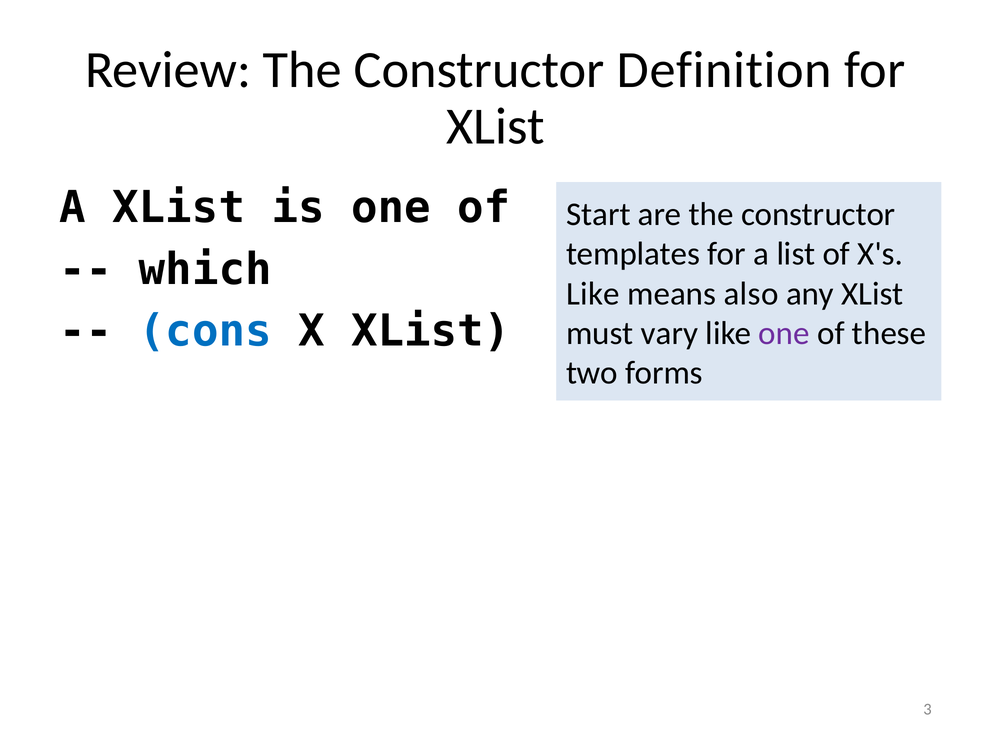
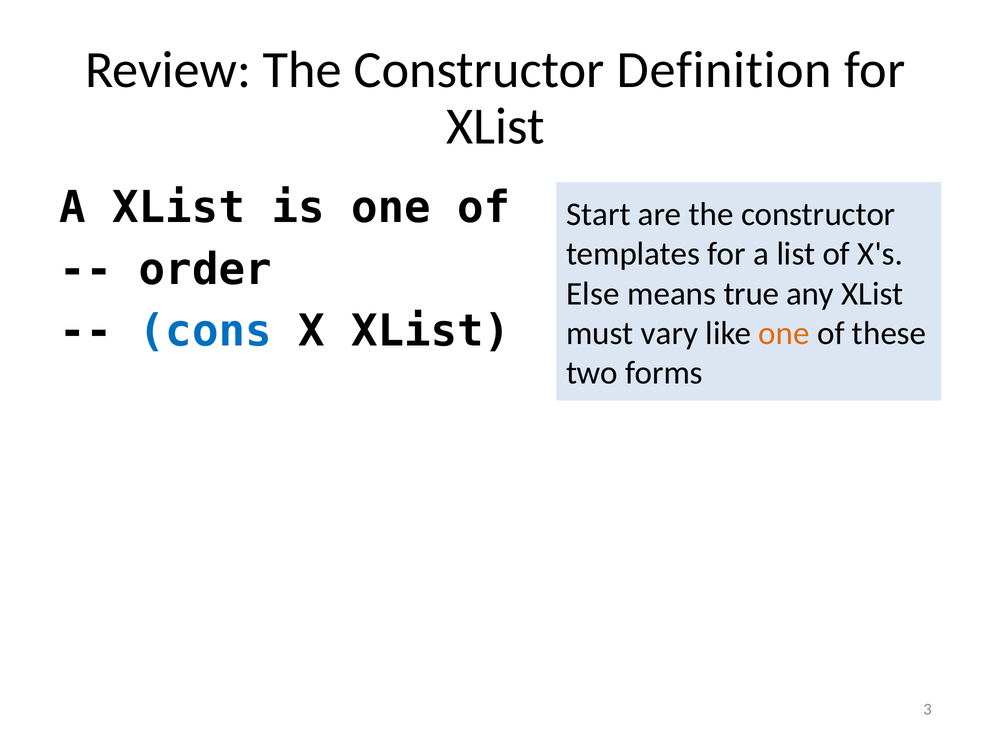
which: which -> order
Like at (593, 294): Like -> Else
also: also -> true
one at (784, 333) colour: purple -> orange
